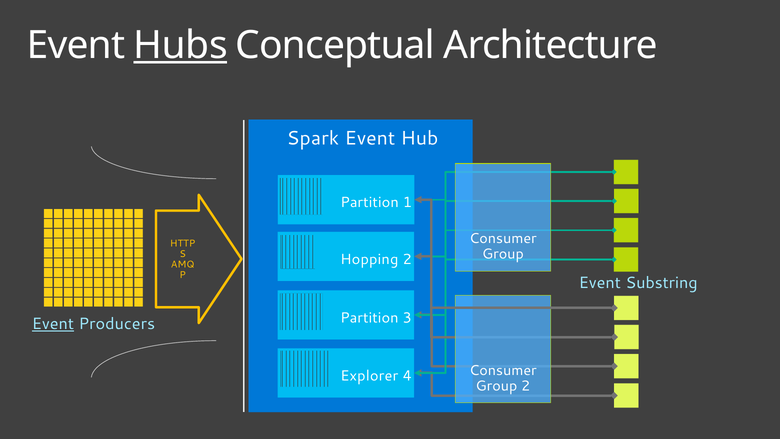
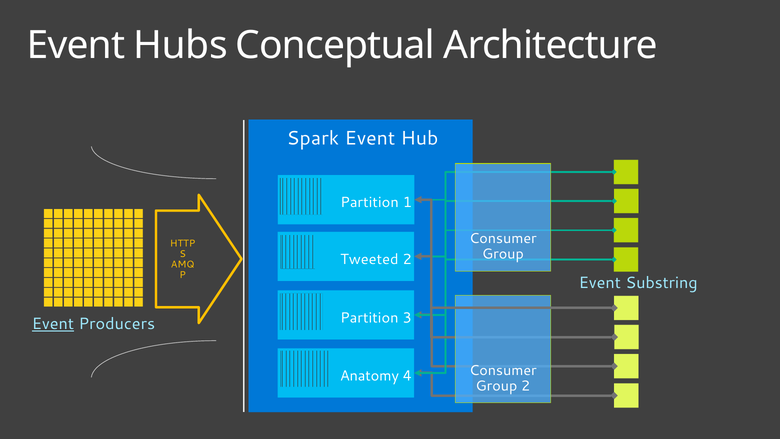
Hubs underline: present -> none
Hopping: Hopping -> Tweeted
Explorer: Explorer -> Anatomy
